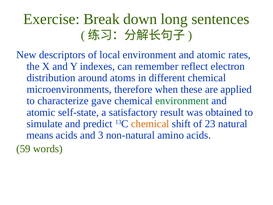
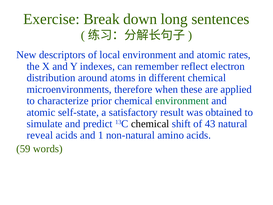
gave: gave -> prior
chemical at (150, 124) colour: orange -> black
23: 23 -> 43
means: means -> reveal
3: 3 -> 1
